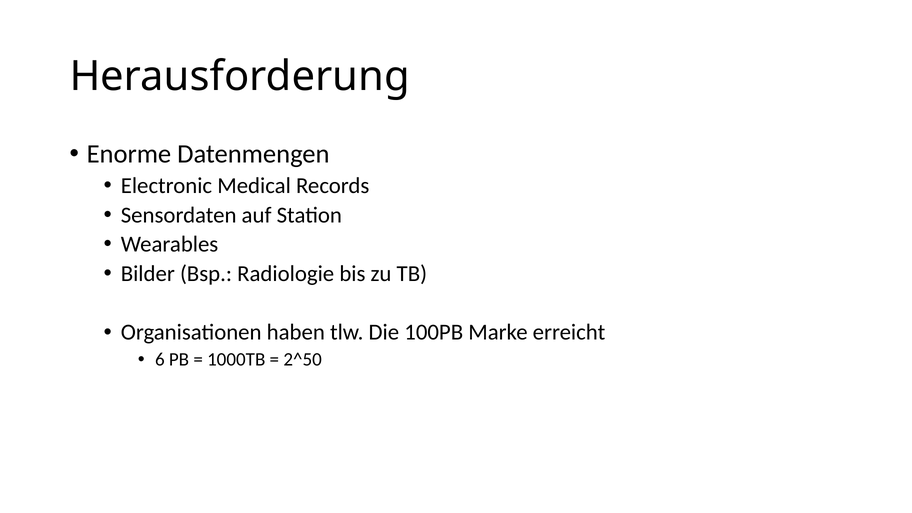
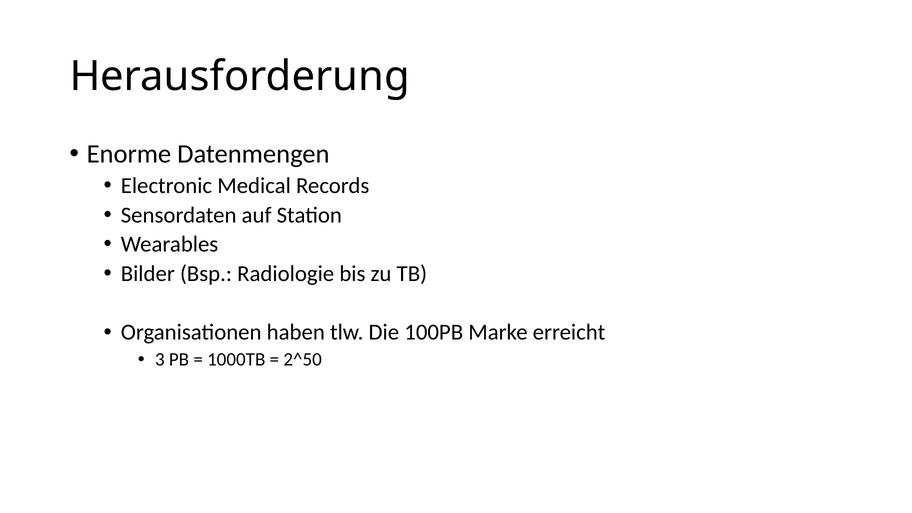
6: 6 -> 3
